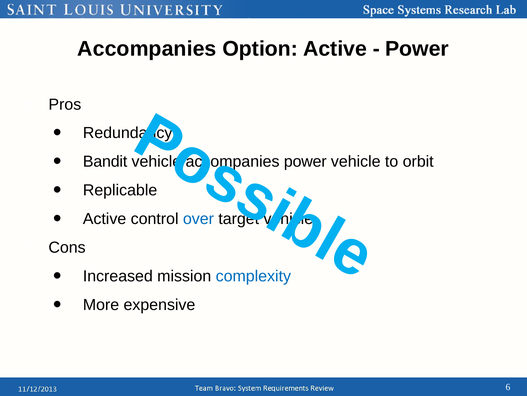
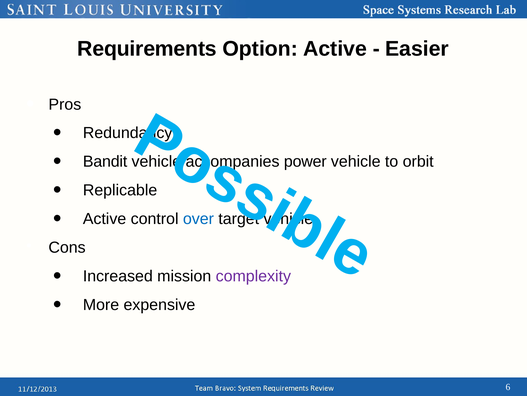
Accompanies at (147, 49): Accompanies -> Requirements
Power at (417, 49): Power -> Easier
complexity colour: blue -> purple
